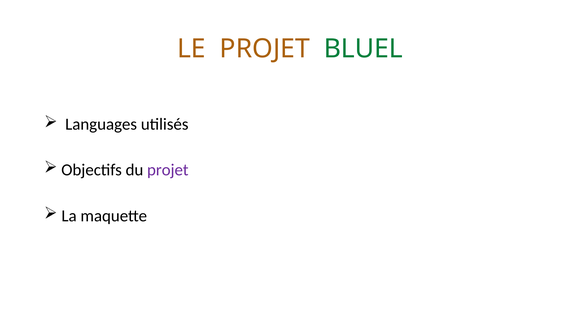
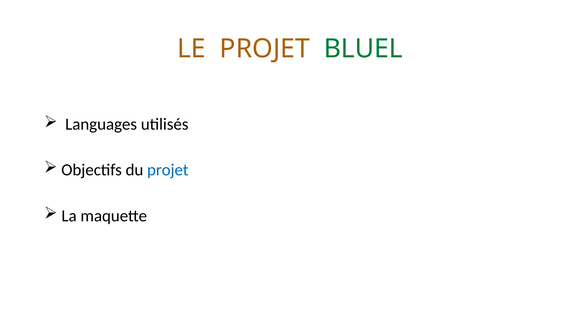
projet at (168, 170) colour: purple -> blue
